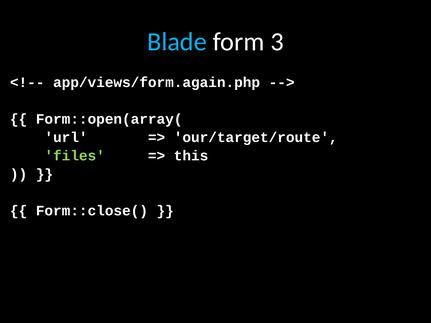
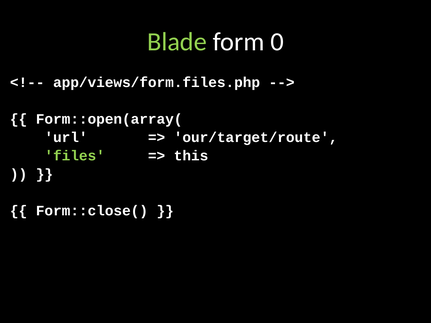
Blade colour: light blue -> light green
3: 3 -> 0
app/views/form.again.php: app/views/form.again.php -> app/views/form.files.php
